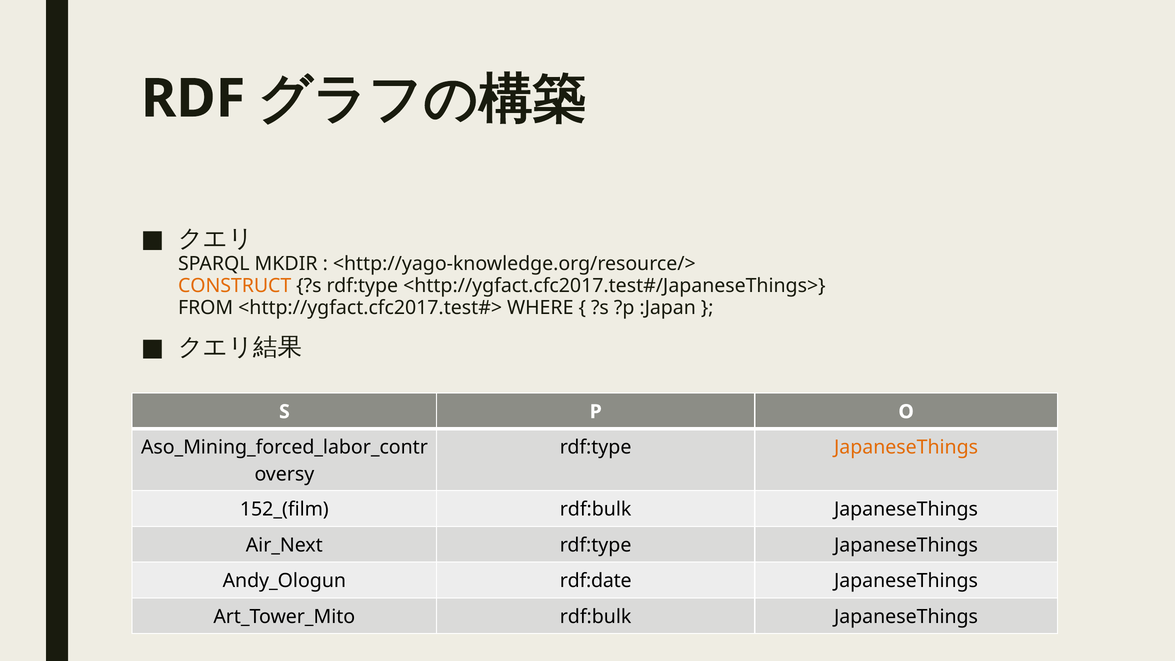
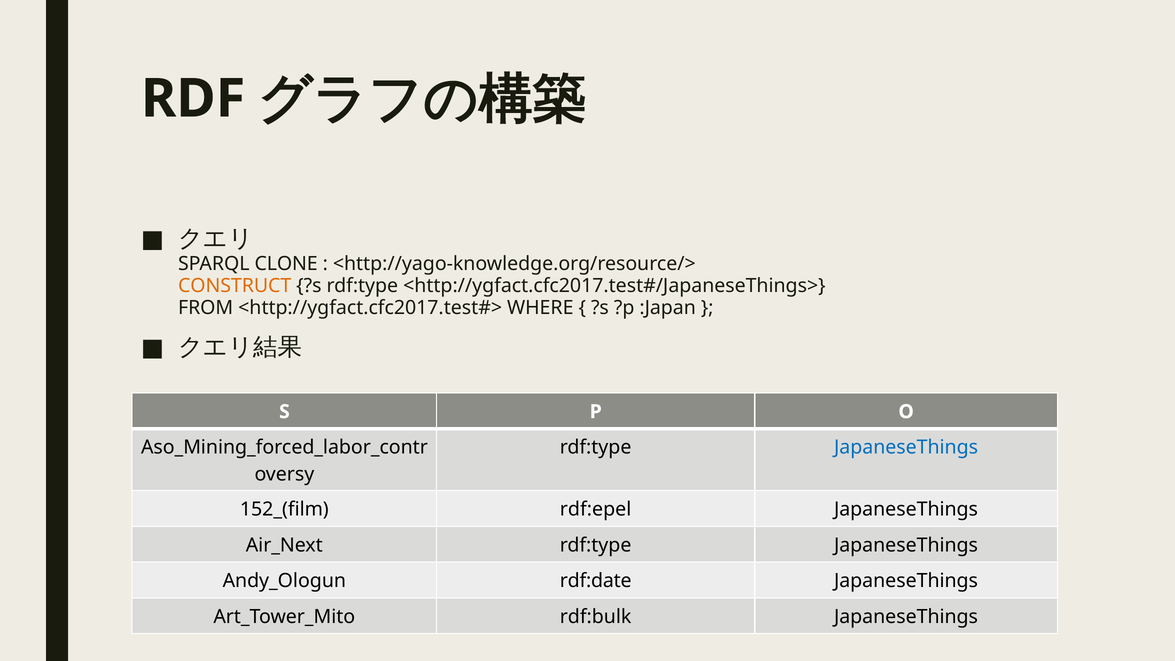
MKDIR: MKDIR -> CLONE
JapaneseThings at (906, 447) colour: orange -> blue
rdf:bulk at (596, 509): rdf:bulk -> rdf:epel
